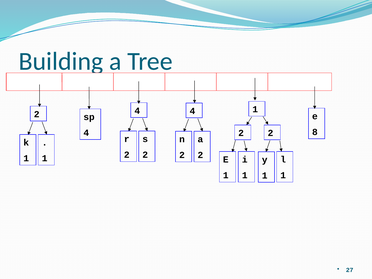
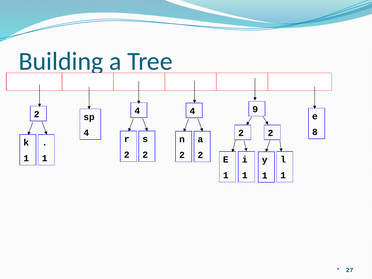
4 1: 1 -> 9
